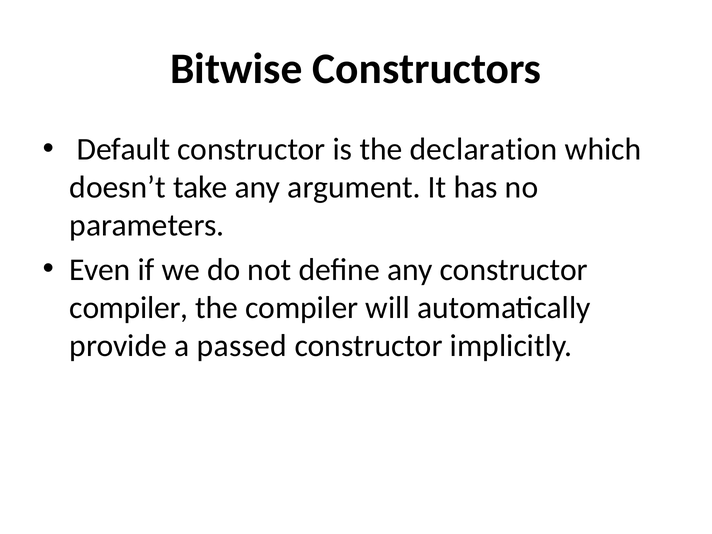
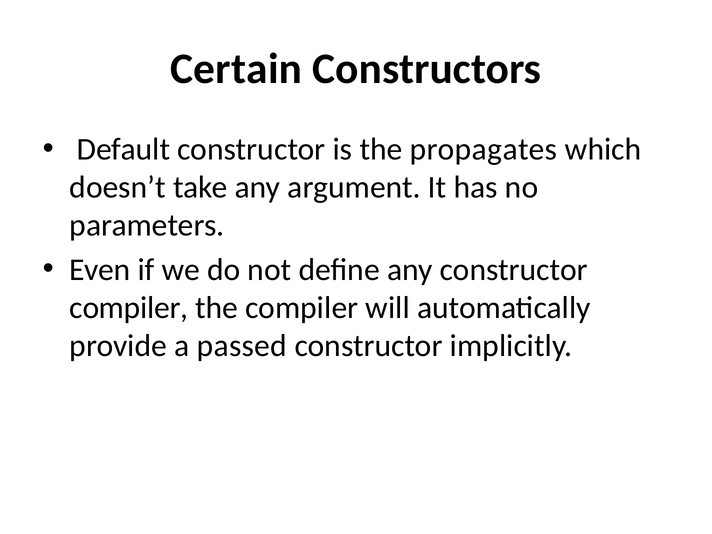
Bitwise: Bitwise -> Certain
declaration: declaration -> propagates
